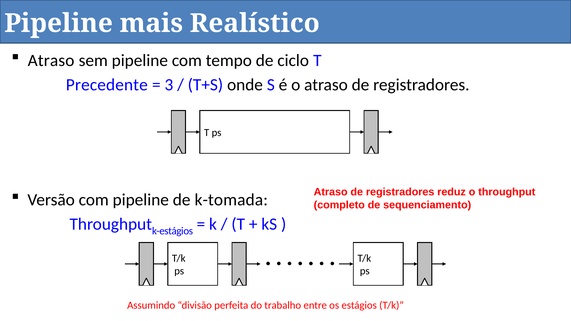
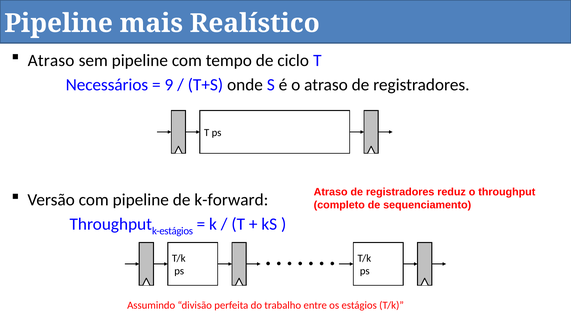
Precedente: Precedente -> Necessários
3: 3 -> 9
k-tomada: k-tomada -> k-forward
